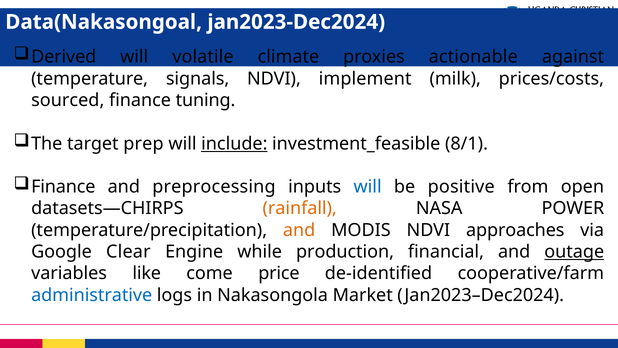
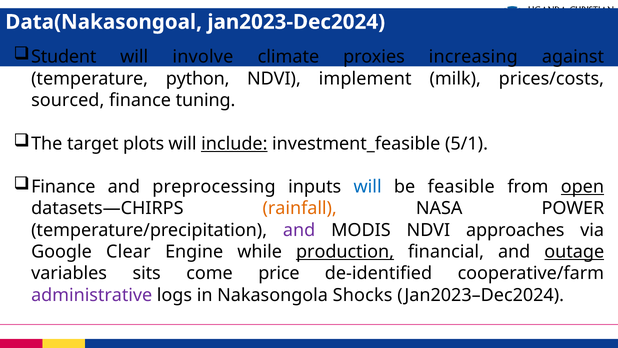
Derived: Derived -> Student
volatile: volatile -> involve
actionable: actionable -> increasing
signals: signals -> python
prep: prep -> plots
8/1: 8/1 -> 5/1
positive: positive -> feasible
open underline: none -> present
and at (299, 230) colour: orange -> purple
production underline: none -> present
like: like -> sits
administrative colour: blue -> purple
Market: Market -> Shocks
